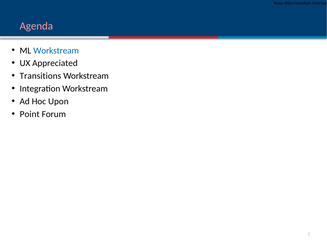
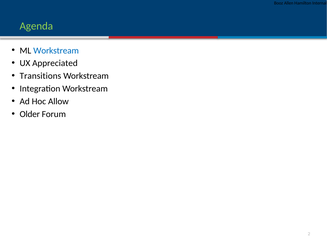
Agenda colour: pink -> light green
Upon: Upon -> Allow
Point: Point -> Older
